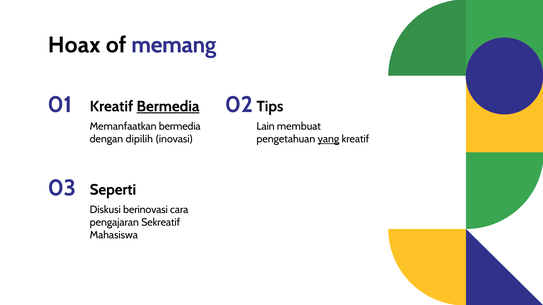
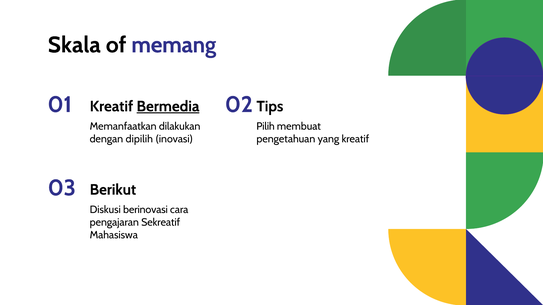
Hoax: Hoax -> Skala
Memanfaatkan bermedia: bermedia -> dilakukan
Lain: Lain -> Pilih
yang underline: present -> none
Seperti: Seperti -> Berikut
